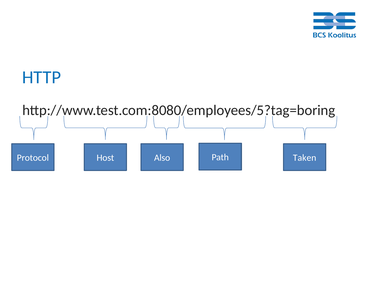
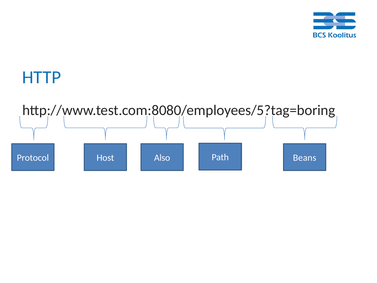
Taken: Taken -> Beans
